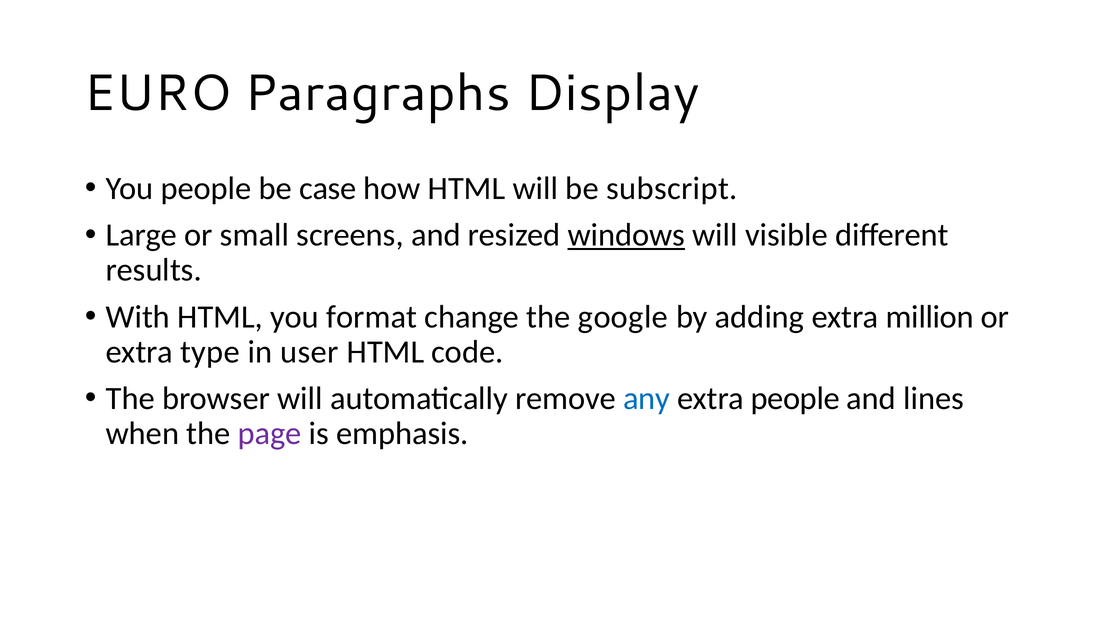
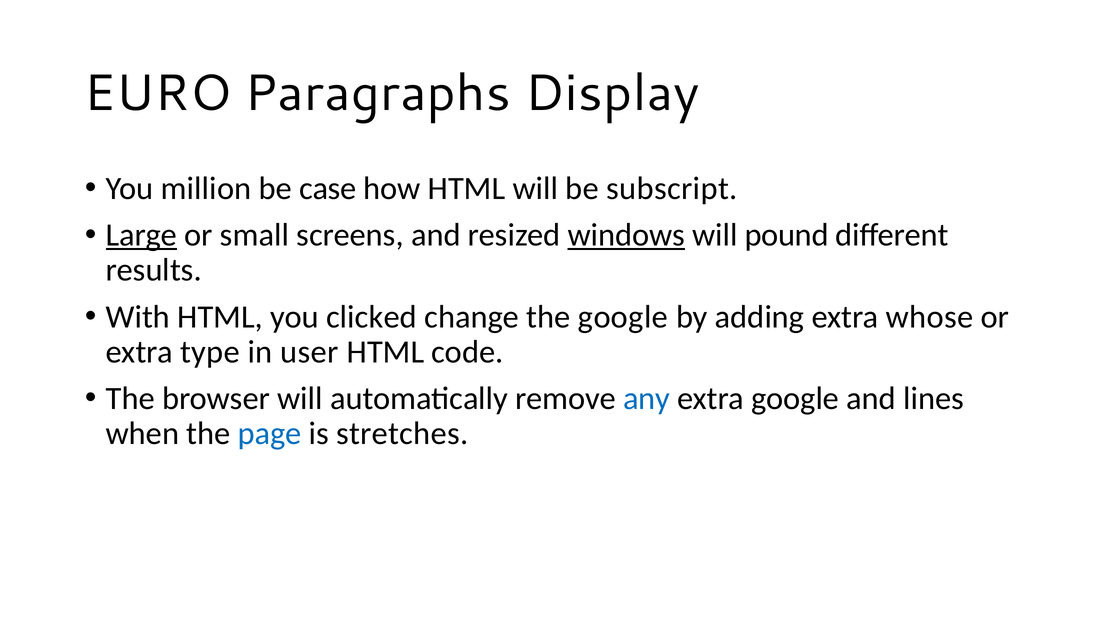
You people: people -> million
Large underline: none -> present
visible: visible -> pound
format: format -> clicked
million: million -> whose
extra people: people -> google
page colour: purple -> blue
emphasis: emphasis -> stretches
